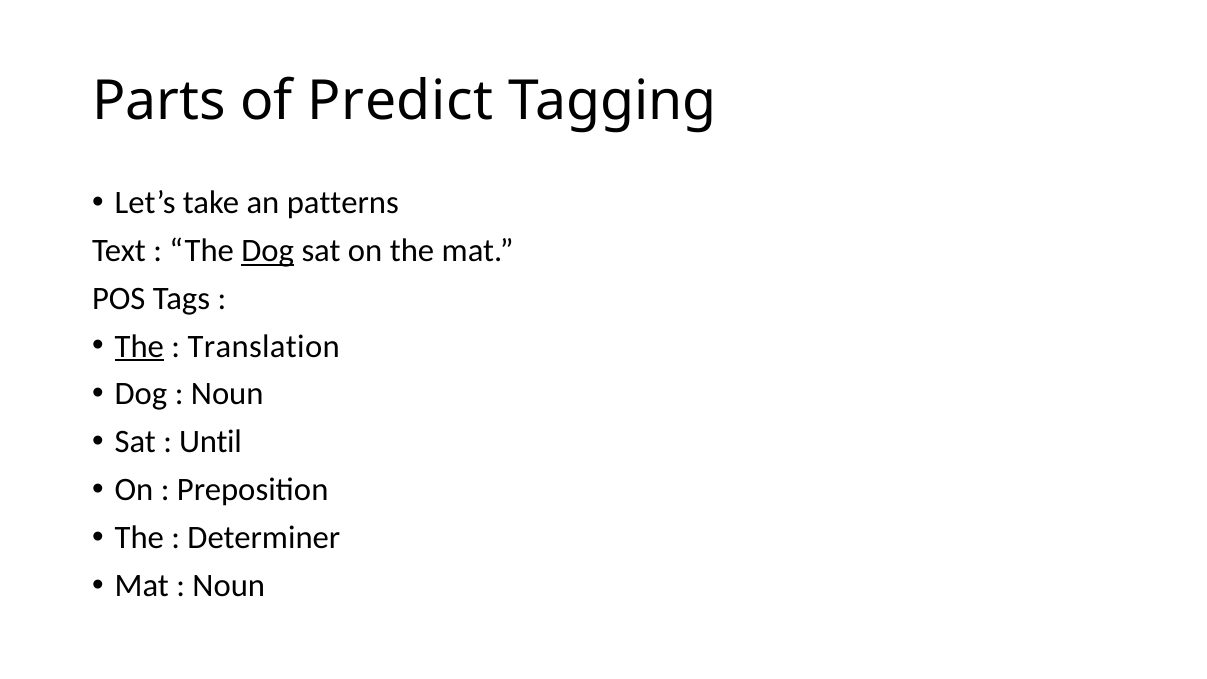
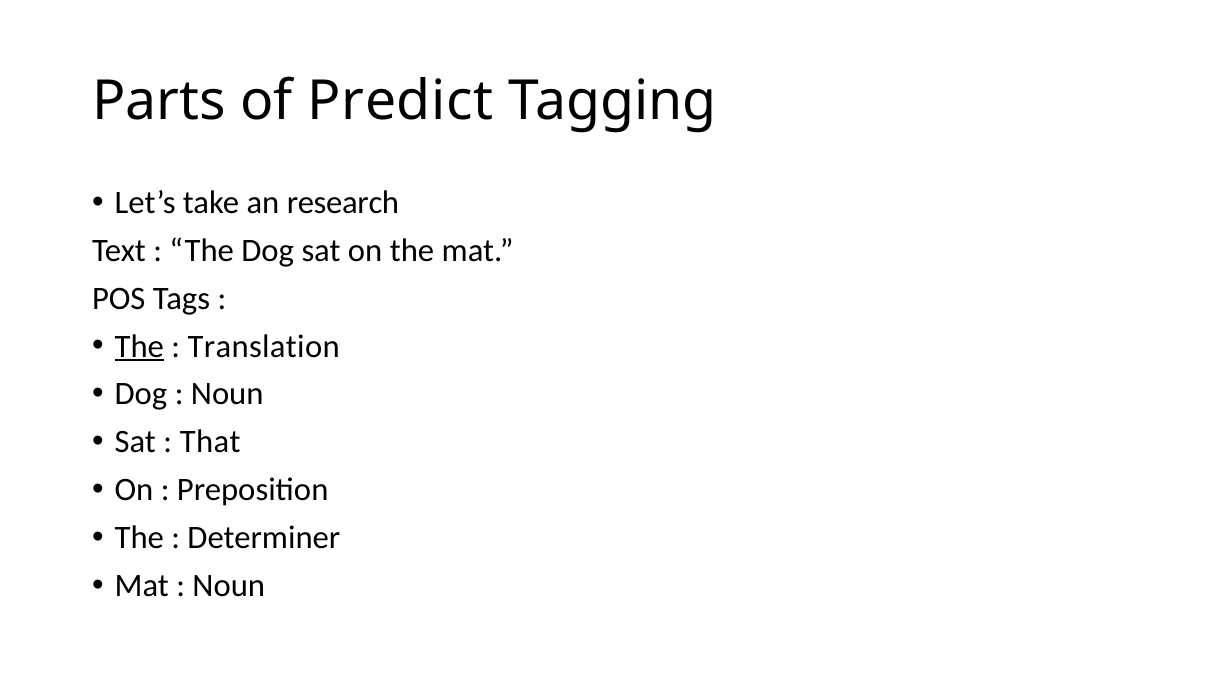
patterns: patterns -> research
Dog at (268, 251) underline: present -> none
Until: Until -> That
